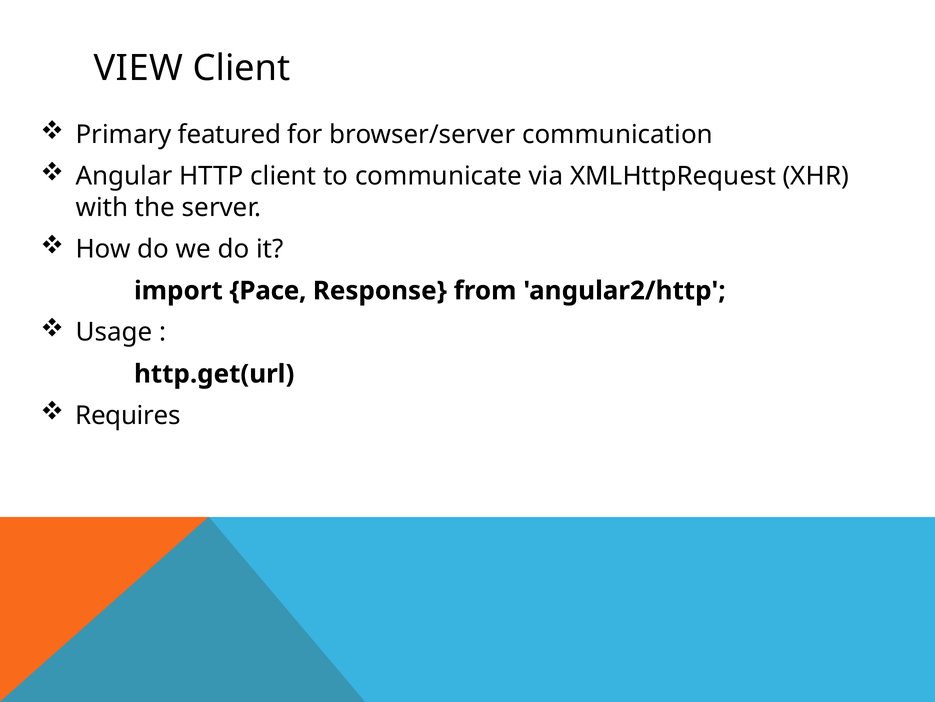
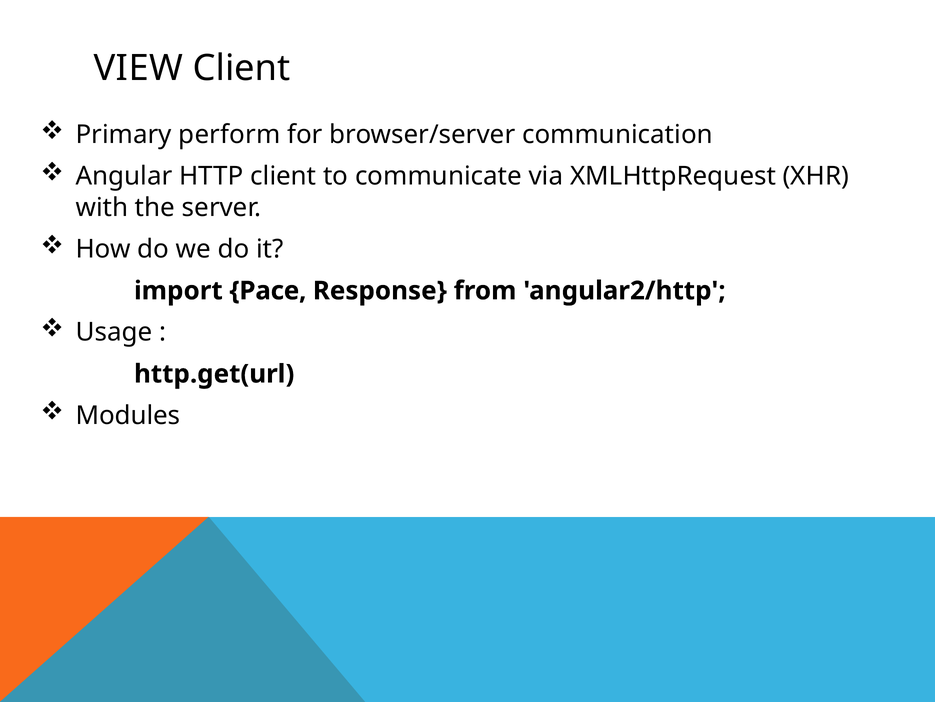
featured: featured -> perform
Requires: Requires -> Modules
